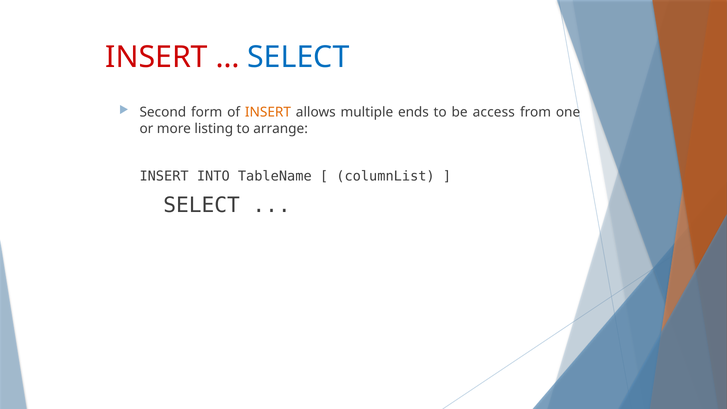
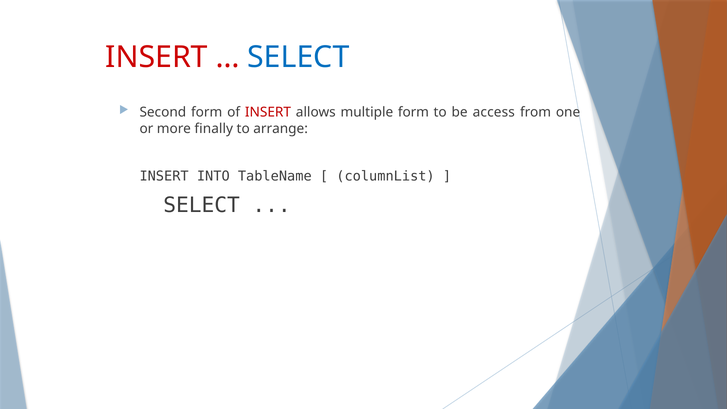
INSERT at (268, 112) colour: orange -> red
multiple ends: ends -> form
listing: listing -> finally
